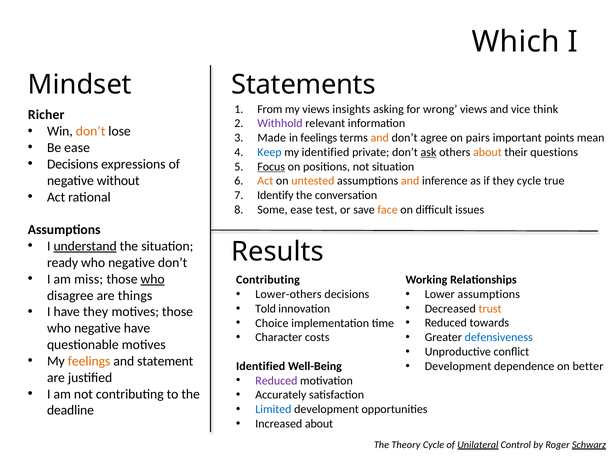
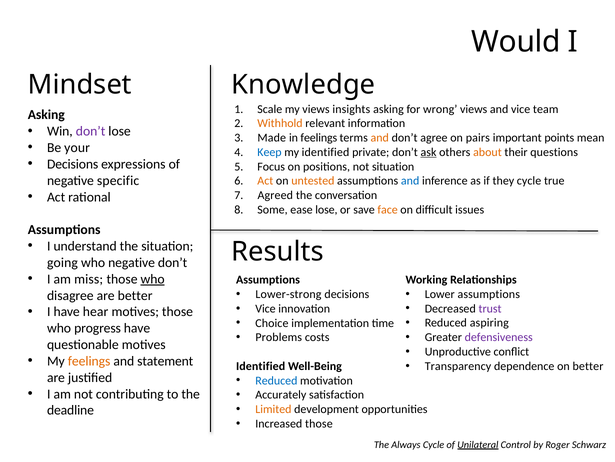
Which: Which -> Would
Statements: Statements -> Knowledge
From: From -> Scale
think: think -> team
Richer at (46, 115): Richer -> Asking
Withhold colour: purple -> orange
don’t at (91, 131) colour: orange -> purple
Be ease: ease -> your
Focus underline: present -> none
without: without -> specific
and at (410, 181) colour: orange -> blue
Identify: Identify -> Agreed
ease test: test -> lose
understand underline: present -> none
ready: ready -> going
Contributing at (268, 279): Contributing -> Assumptions
Lower-others: Lower-others -> Lower-strong
are things: things -> better
Told at (266, 308): Told -> Vice
trust colour: orange -> purple
have they: they -> hear
towards: towards -> aspiring
negative at (98, 328): negative -> progress
Character: Character -> Problems
defensiveness colour: blue -> purple
Development at (458, 366): Development -> Transparency
Reduced at (276, 380) colour: purple -> blue
Limited colour: blue -> orange
Increased about: about -> those
Theory: Theory -> Always
Schwarz underline: present -> none
